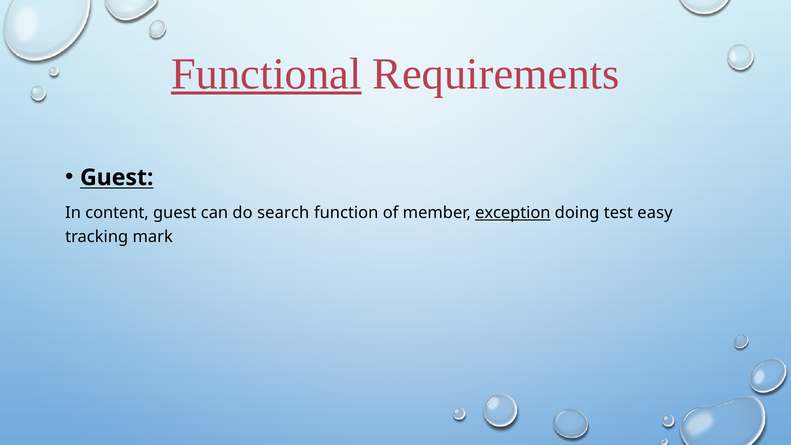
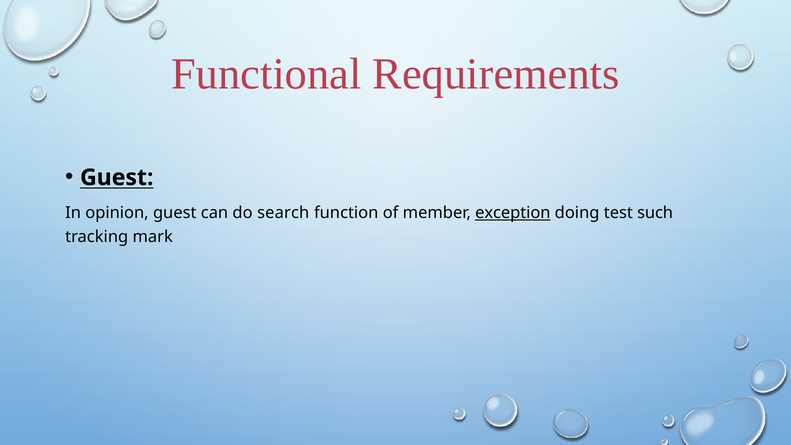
Functional underline: present -> none
content: content -> opinion
easy: easy -> such
